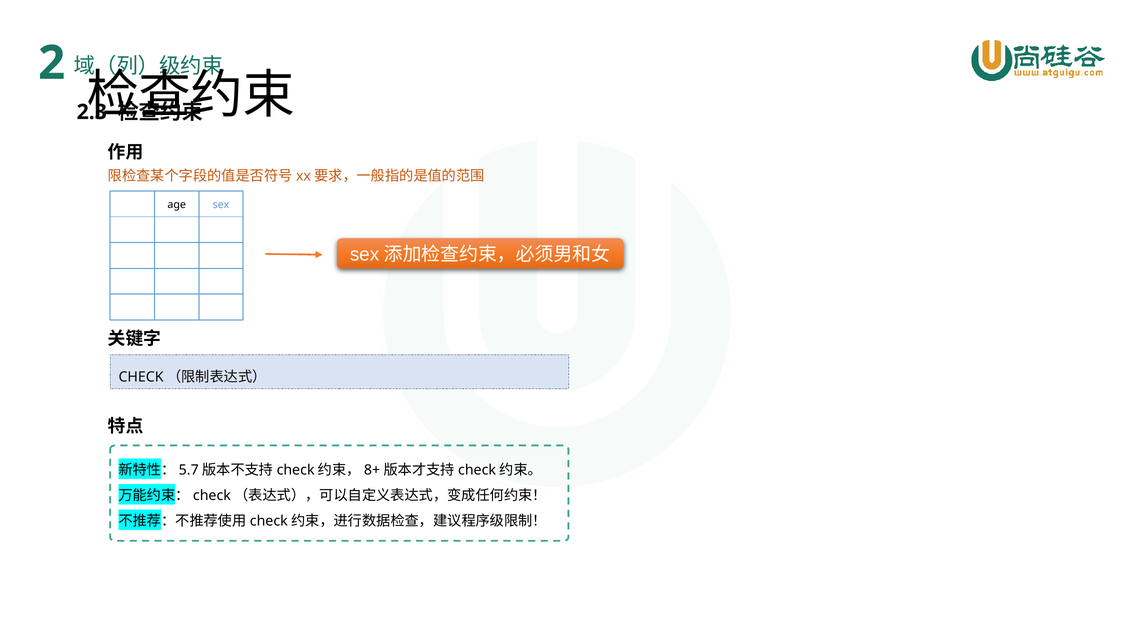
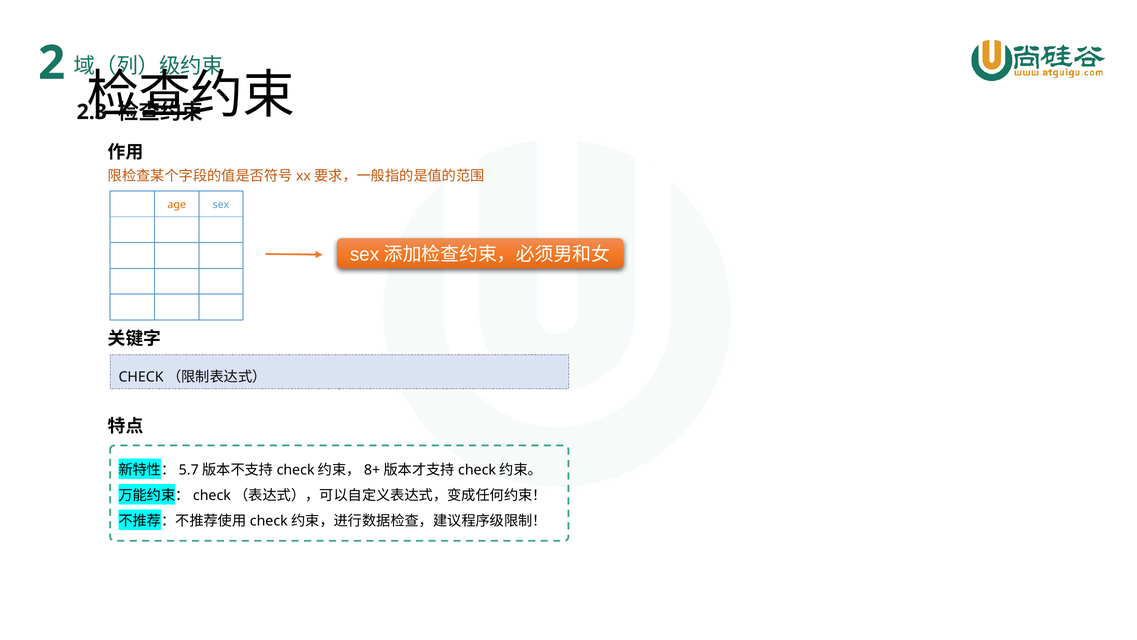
age colour: black -> orange
